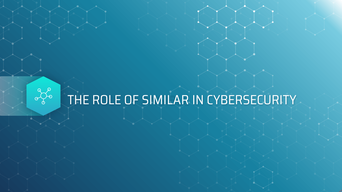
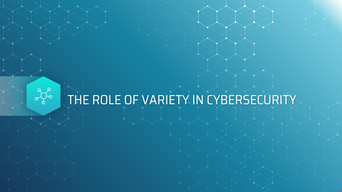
SIMILAR: SIMILAR -> VARIETY
